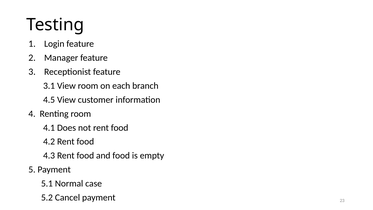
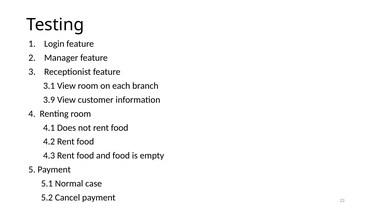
4.5: 4.5 -> 3.9
